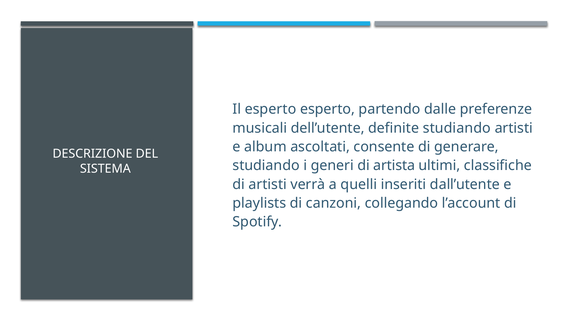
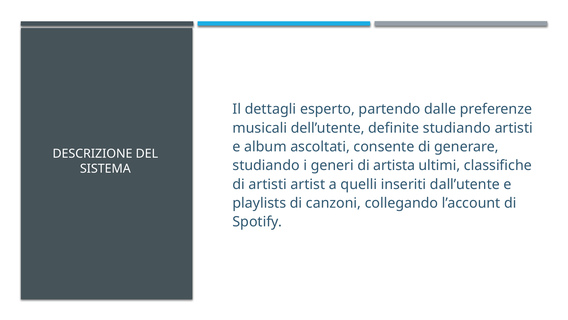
Il esperto: esperto -> dettagli
verrà: verrà -> artist
